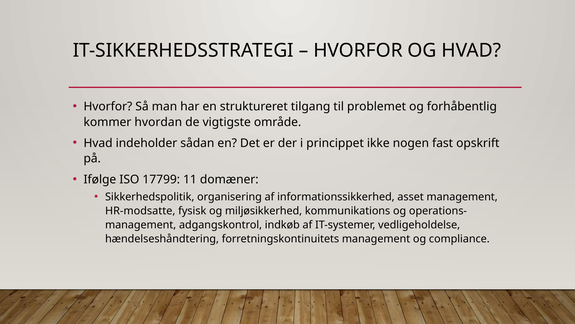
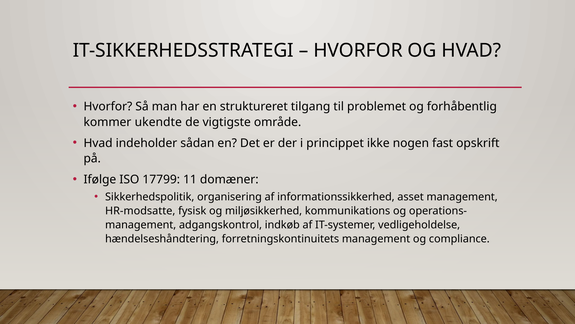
hvordan: hvordan -> ukendte
